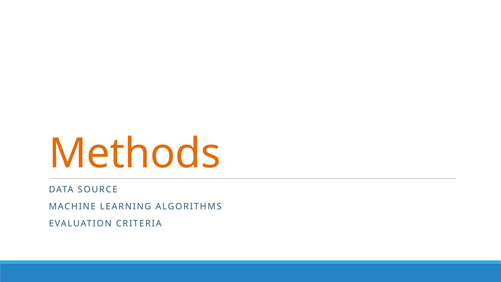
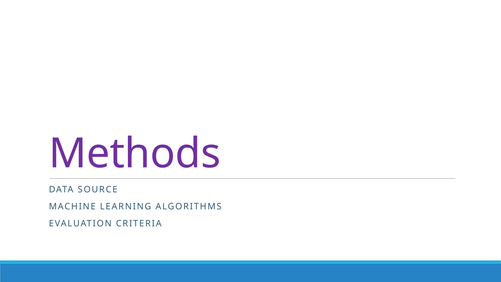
Methods colour: orange -> purple
